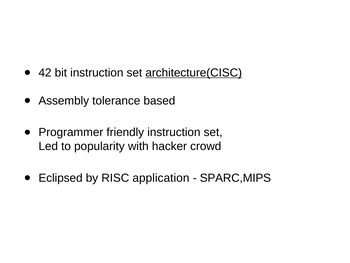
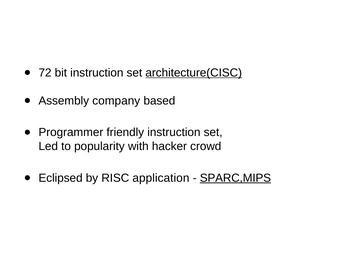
42: 42 -> 72
tolerance: tolerance -> company
SPARC,MIPS underline: none -> present
